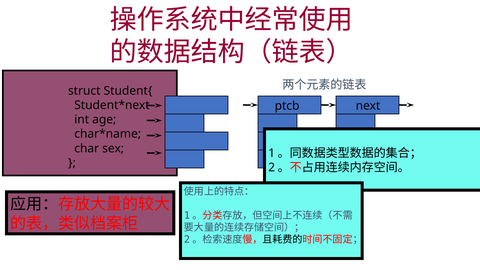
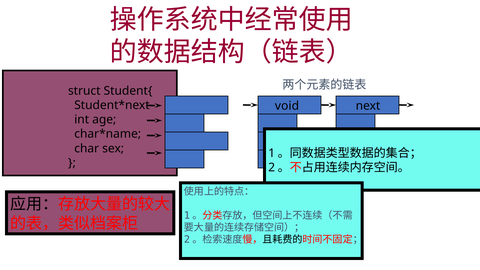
ptcb: ptcb -> void
